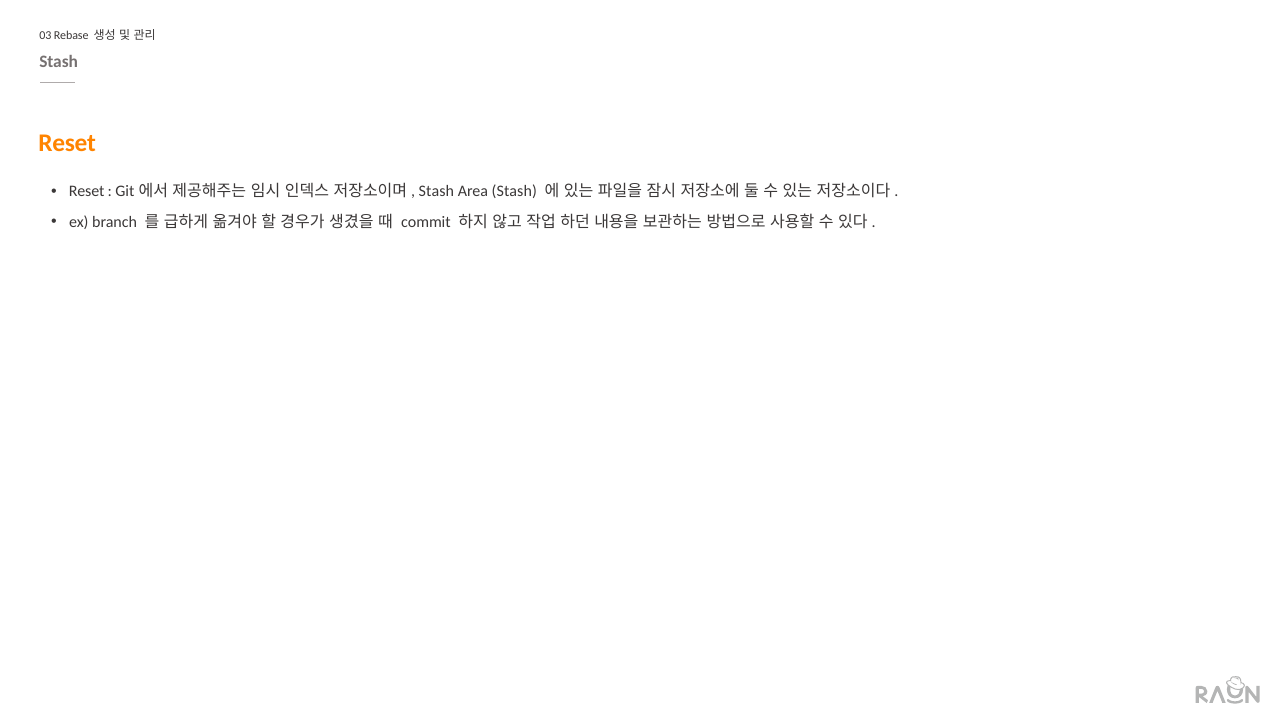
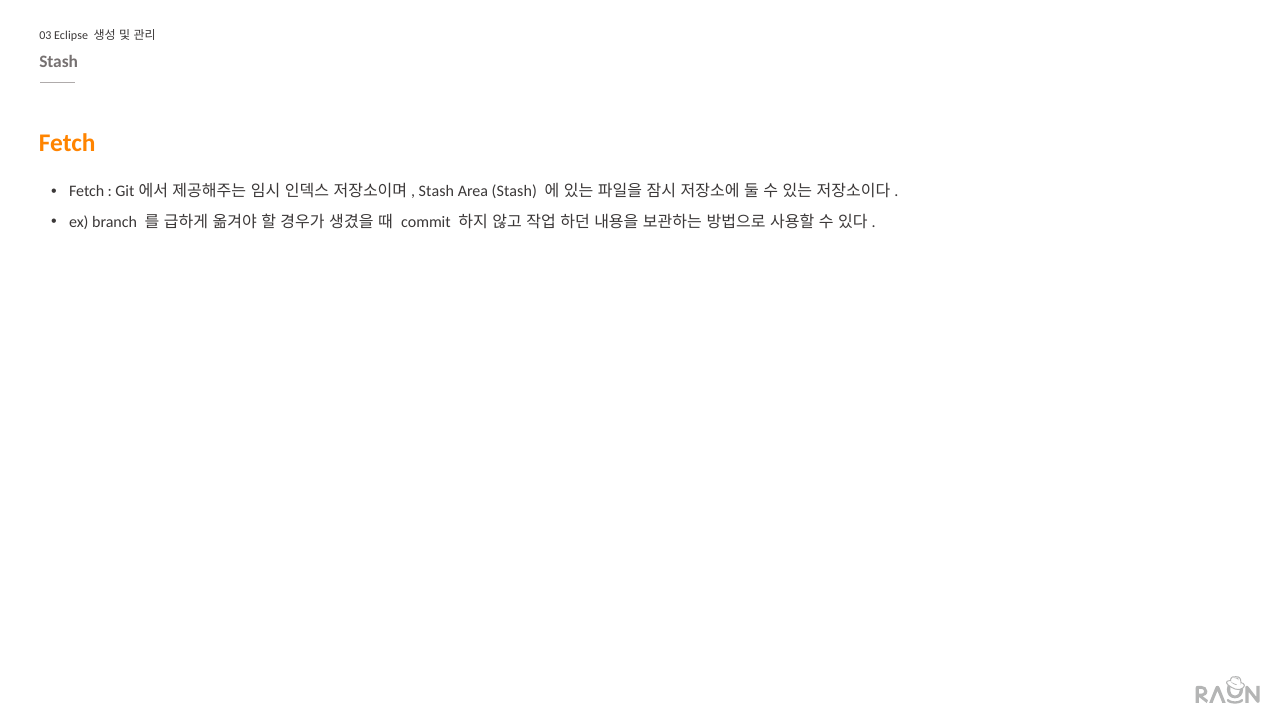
Rebase: Rebase -> Eclipse
Reset at (67, 143): Reset -> Fetch
Reset at (87, 191): Reset -> Fetch
